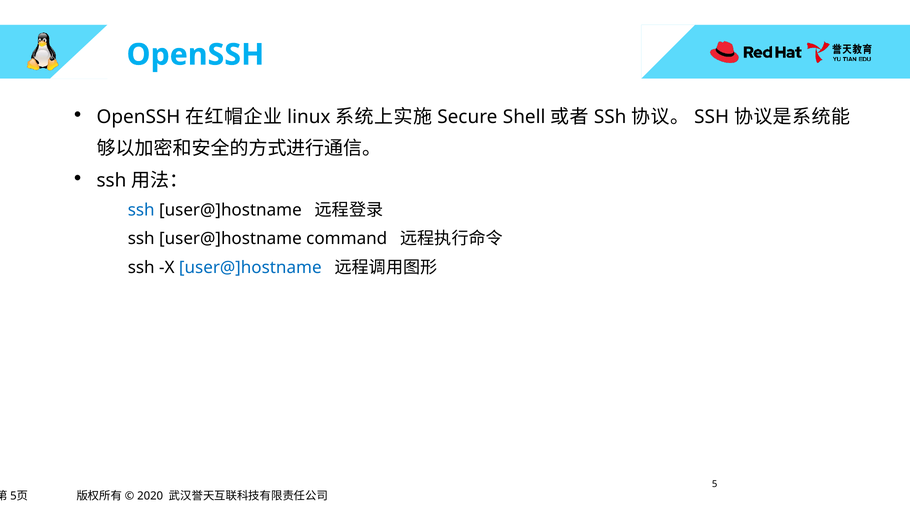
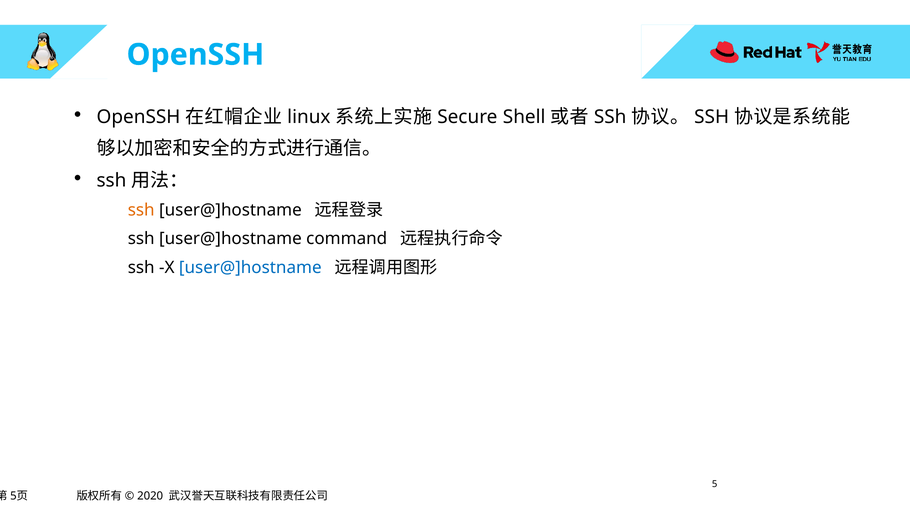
ssh at (141, 210) colour: blue -> orange
